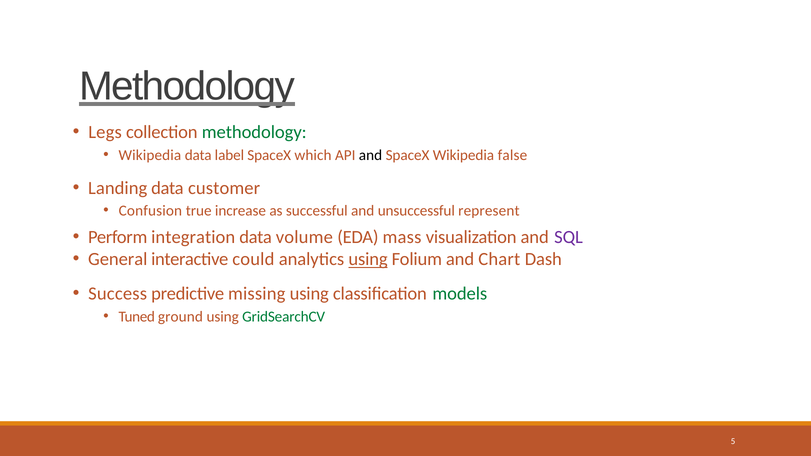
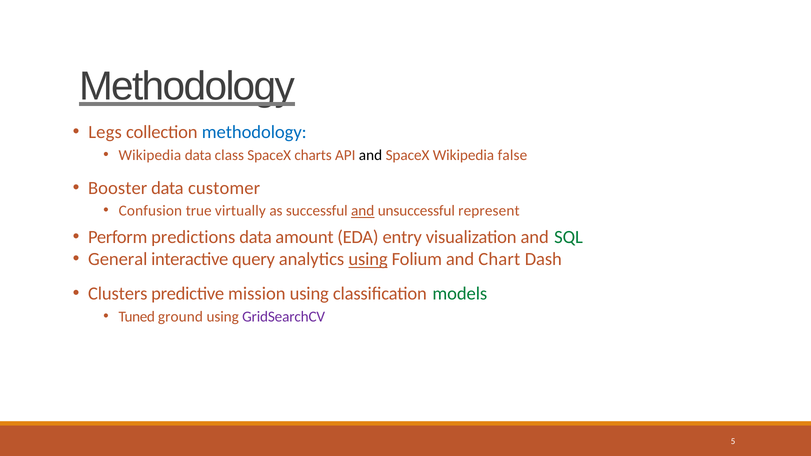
methodology at (254, 132) colour: green -> blue
label: label -> class
which: which -> charts
Landing: Landing -> Booster
increase: increase -> virtually
and at (363, 211) underline: none -> present
integration: integration -> predictions
volume: volume -> amount
mass: mass -> entry
SQL colour: purple -> green
could: could -> query
Success: Success -> Clusters
missing: missing -> mission
GridSearchCV colour: green -> purple
